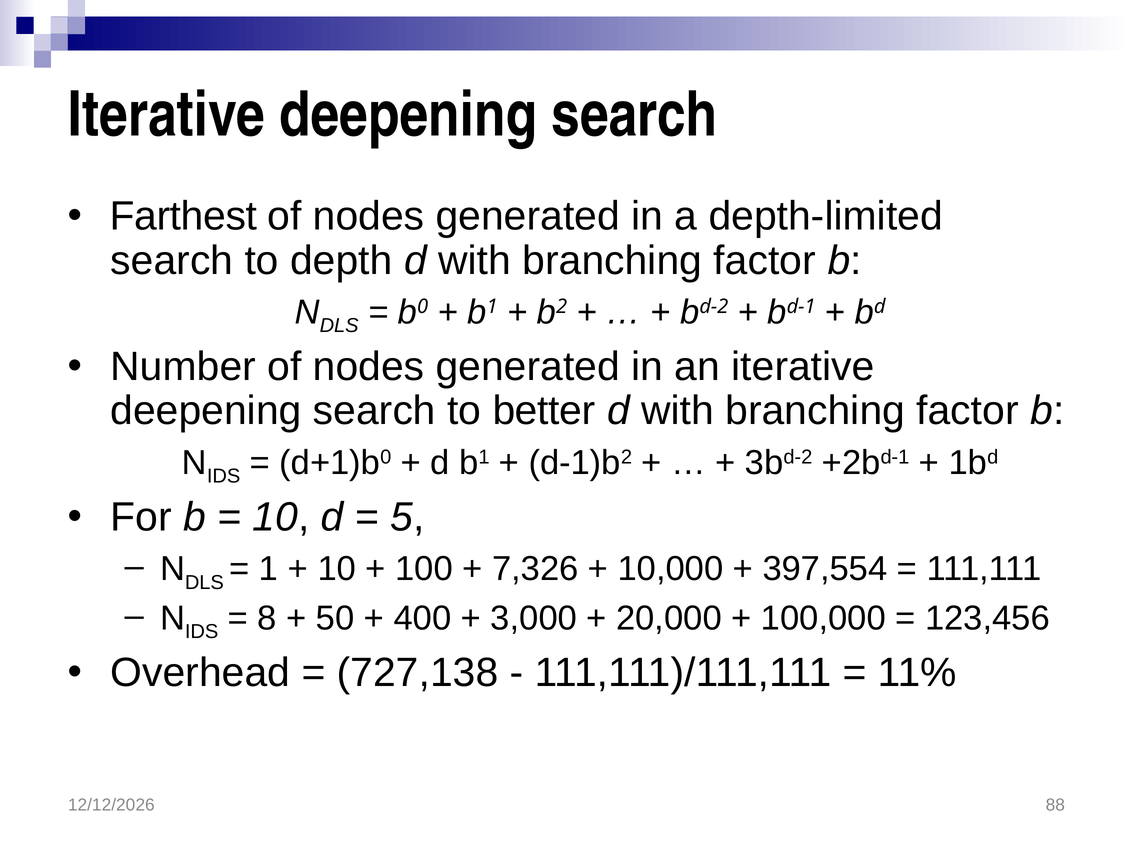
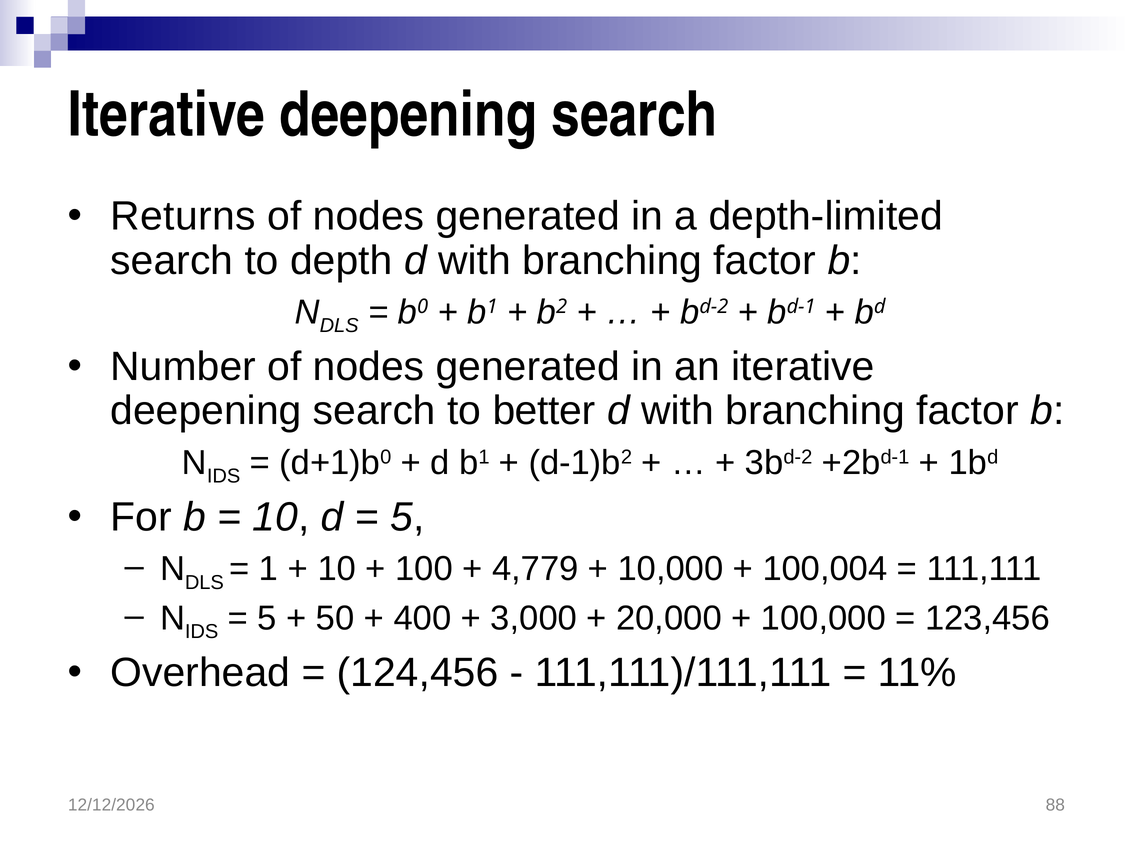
Farthest: Farthest -> Returns
7,326: 7,326 -> 4,779
397,554: 397,554 -> 100,004
8 at (267, 618): 8 -> 5
727,138: 727,138 -> 124,456
